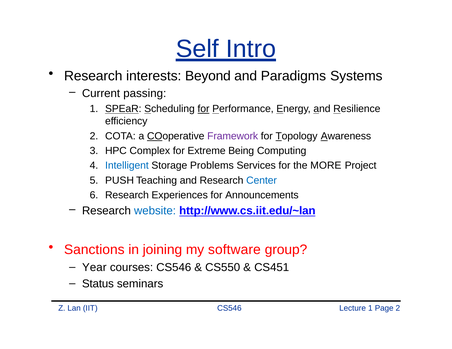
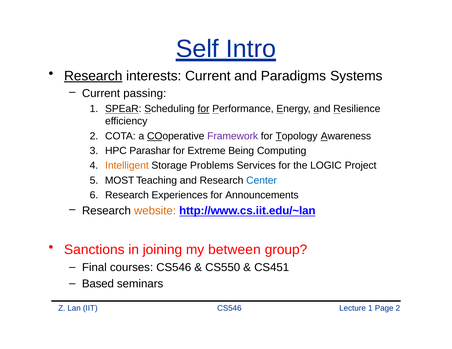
Research at (93, 76) underline: none -> present
interests Beyond: Beyond -> Current
Complex: Complex -> Parashar
Intelligent colour: blue -> orange
MORE: MORE -> LOGIC
PUSH: PUSH -> MOST
website colour: blue -> orange
software: software -> between
Year: Year -> Final
Status: Status -> Based
